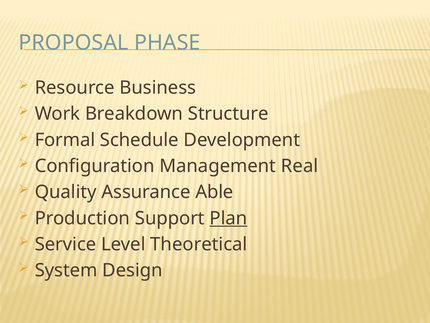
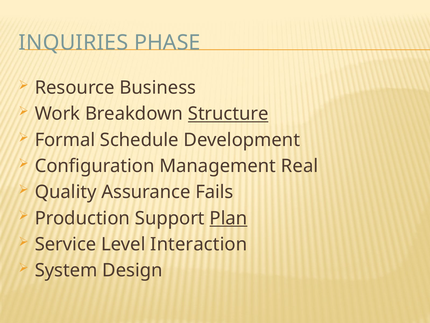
PROPOSAL: PROPOSAL -> INQUIRIES
Structure underline: none -> present
Able: Able -> Fails
Theoretical: Theoretical -> Interaction
